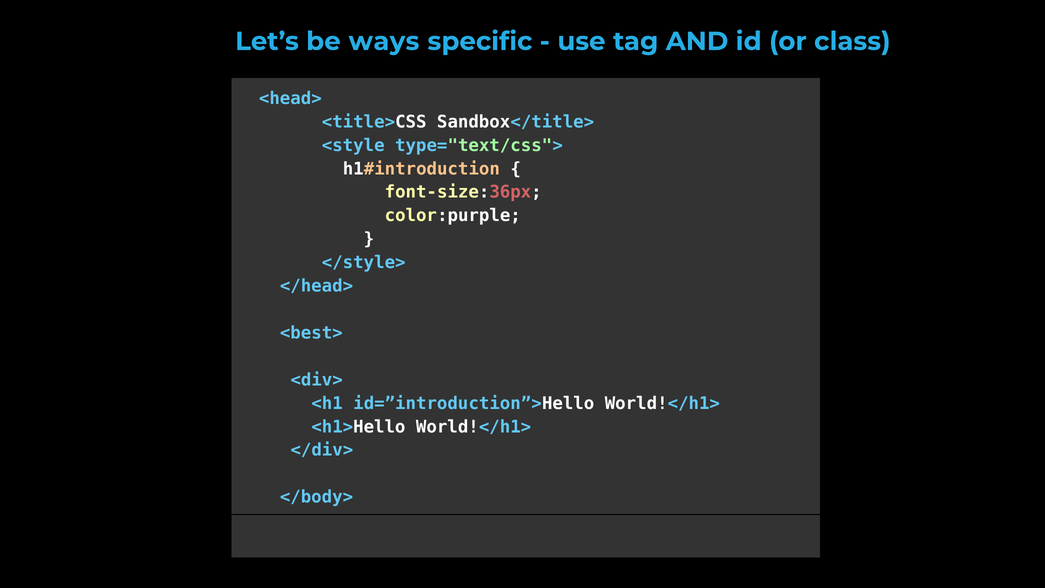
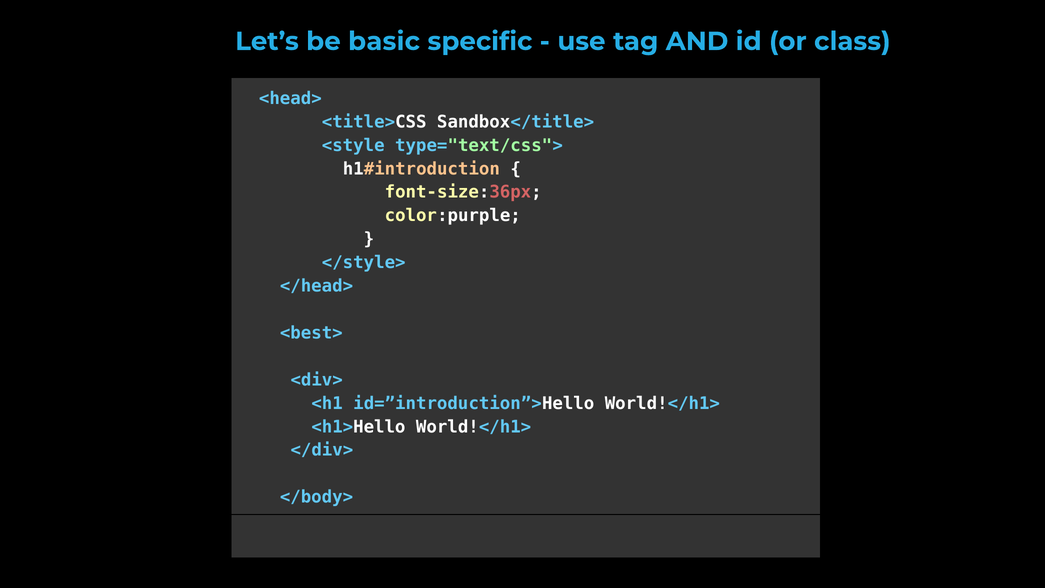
ways: ways -> basic
